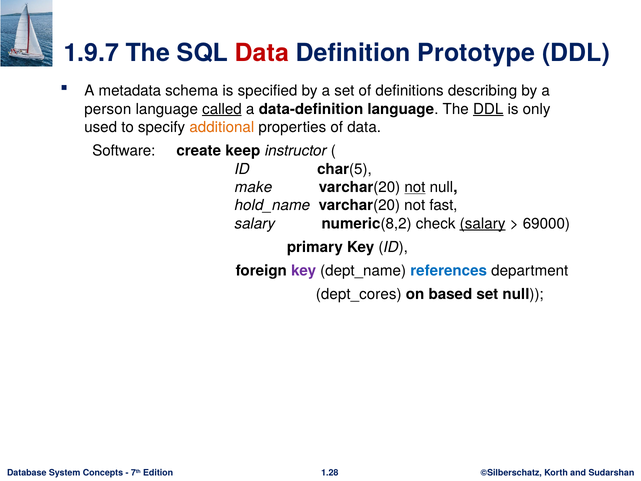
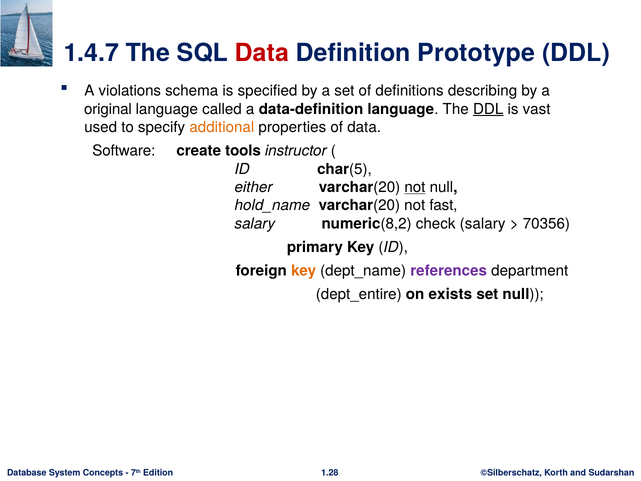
1.9.7: 1.9.7 -> 1.4.7
metadata: metadata -> violations
person: person -> original
called underline: present -> none
only: only -> vast
keep: keep -> tools
make: make -> either
salary at (483, 223) underline: present -> none
69000: 69000 -> 70356
key at (304, 270) colour: purple -> orange
references colour: blue -> purple
dept_cores: dept_cores -> dept_entire
based: based -> exists
